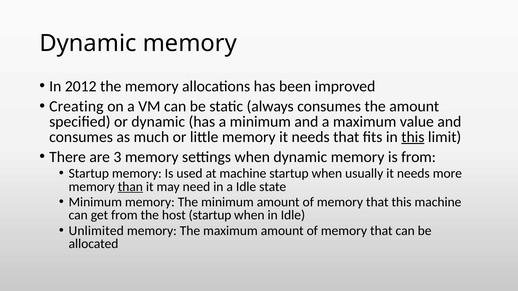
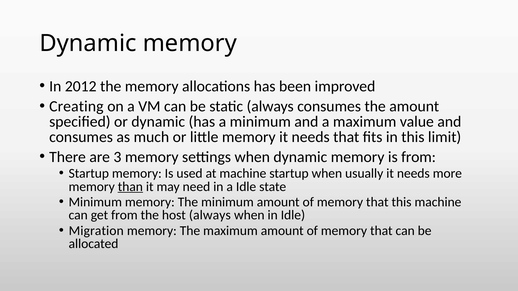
this at (413, 137) underline: present -> none
host startup: startup -> always
Unlimited: Unlimited -> Migration
